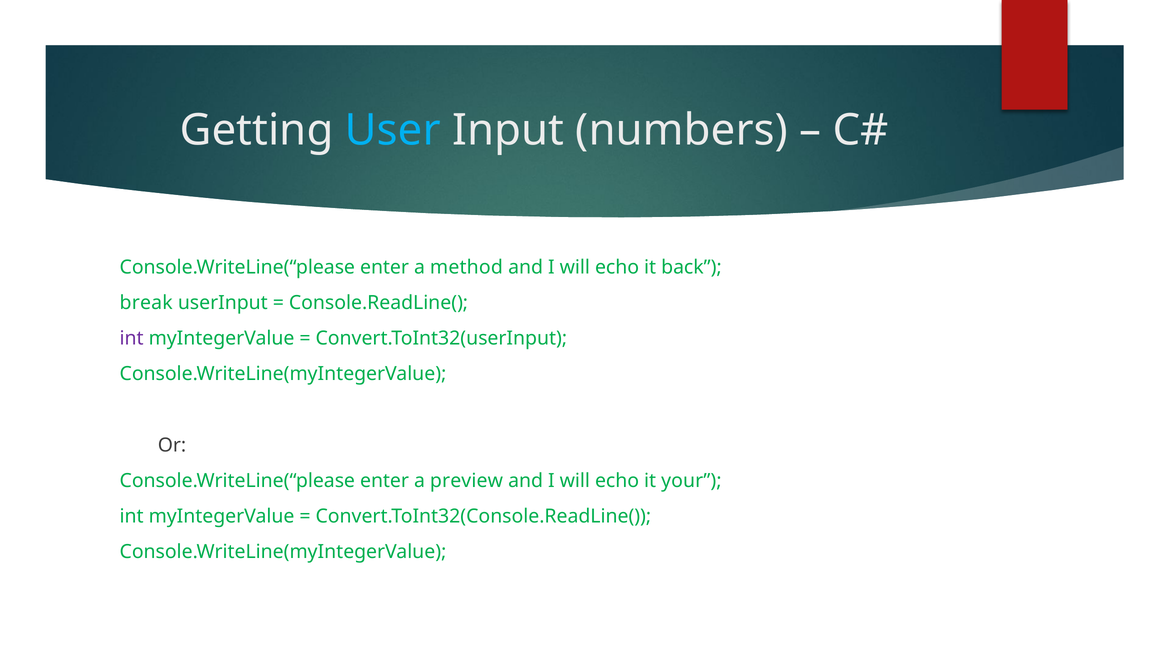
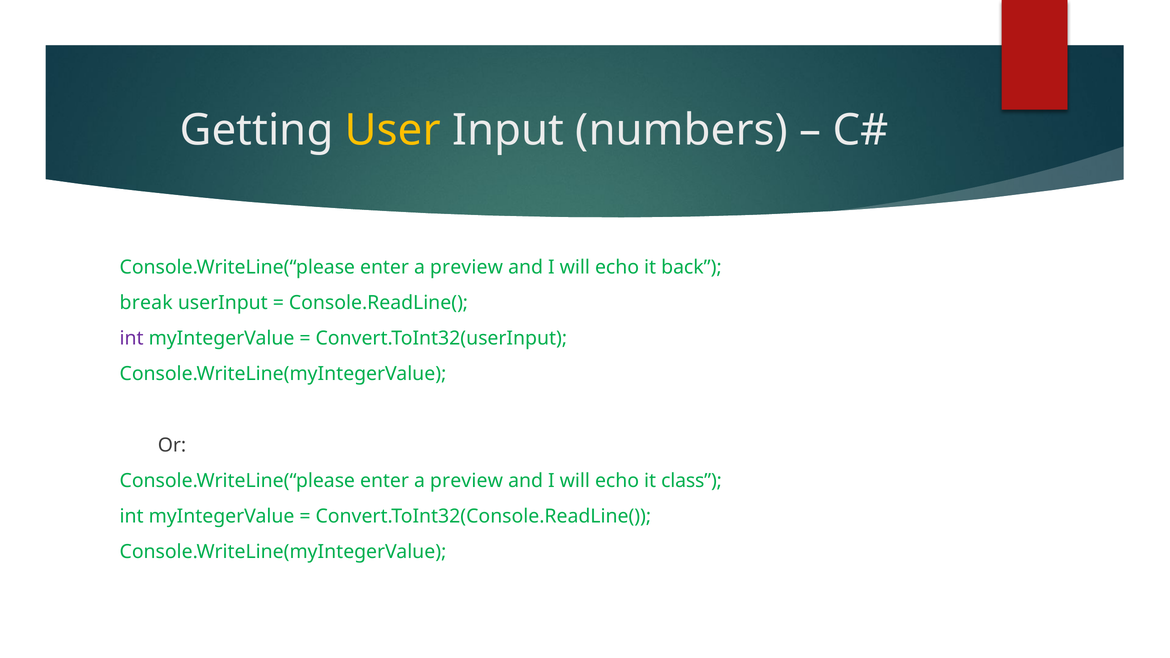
User colour: light blue -> yellow
method at (466, 267): method -> preview
your: your -> class
